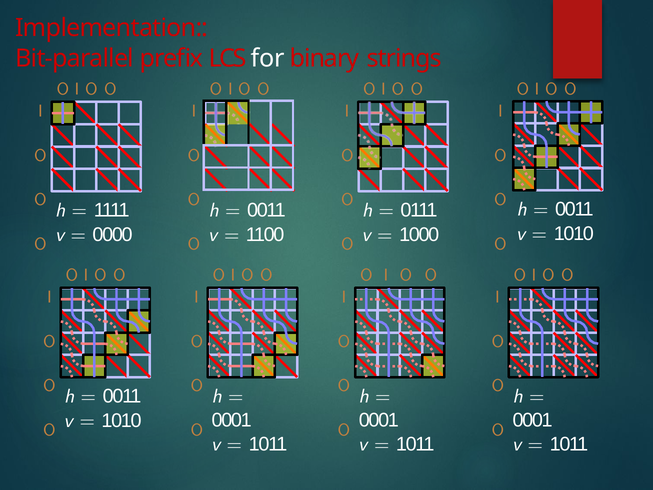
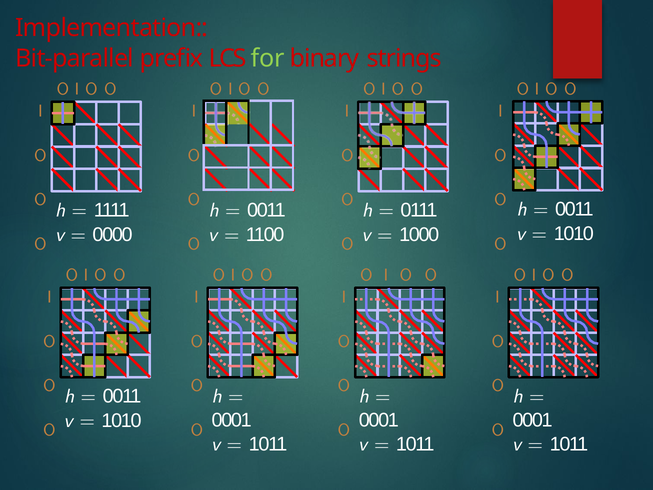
for colour: white -> light green
